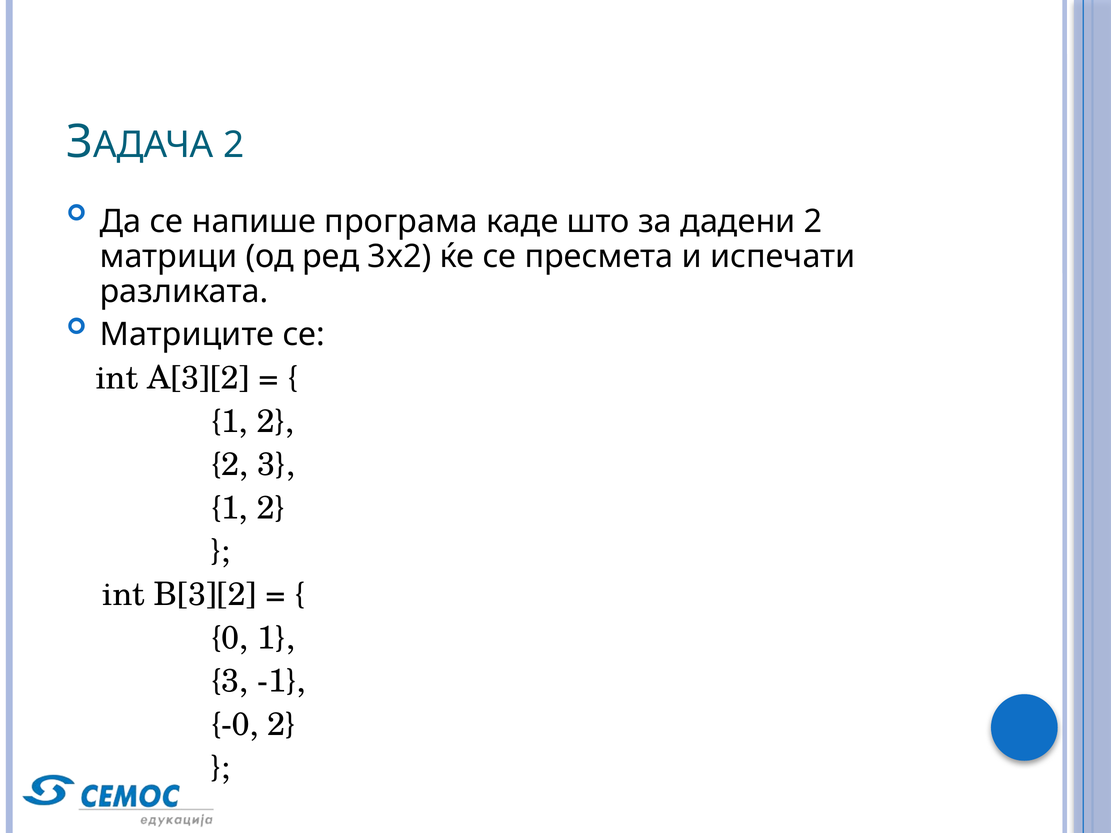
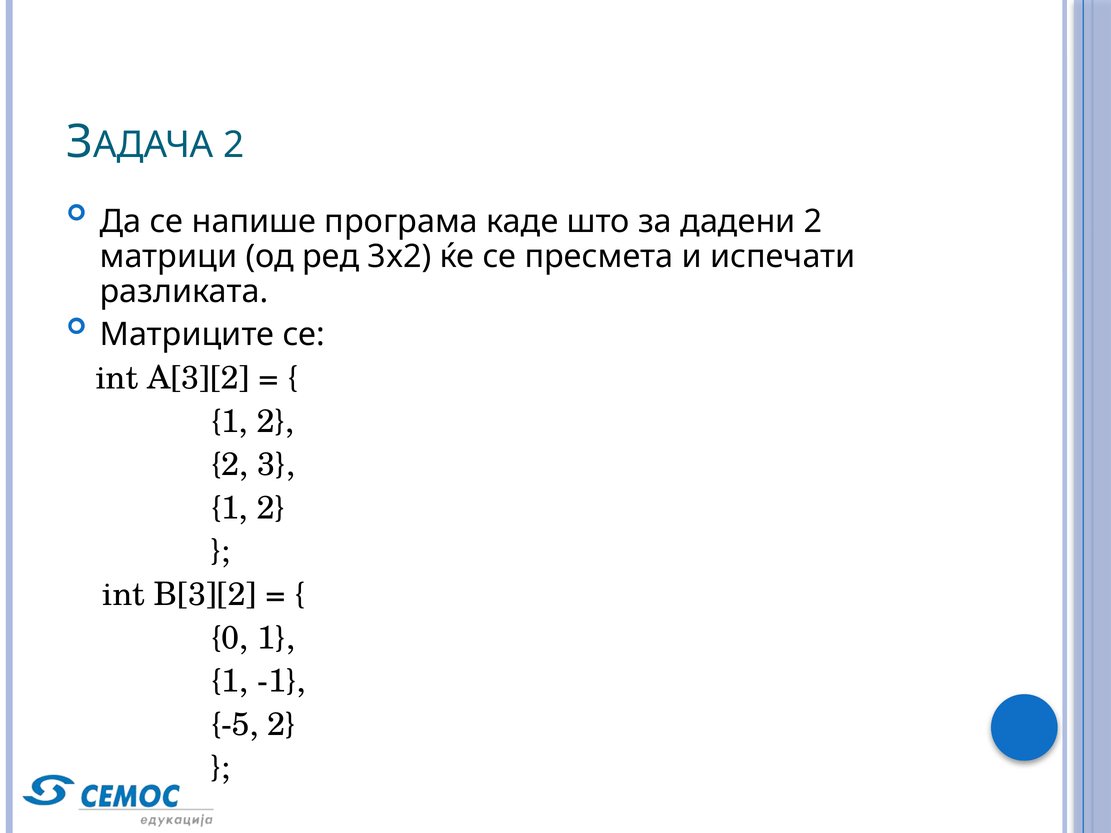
3 at (229, 681): 3 -> 1
-0: -0 -> -5
